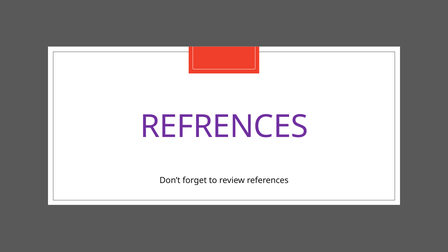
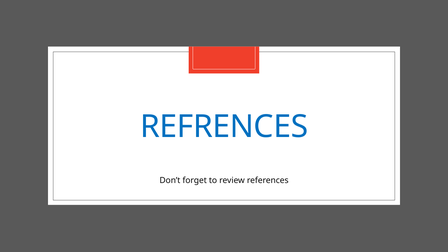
REFRENCES colour: purple -> blue
